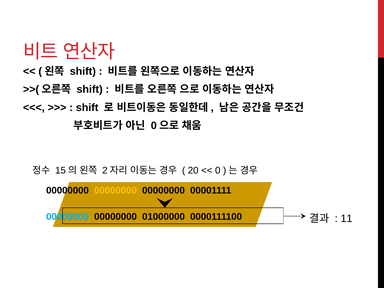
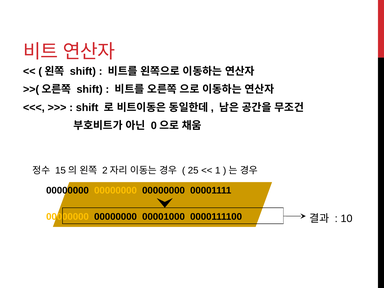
20: 20 -> 25
0: 0 -> 1
00000000 at (68, 217) colour: light blue -> yellow
01000000: 01000000 -> 00001000
11: 11 -> 10
